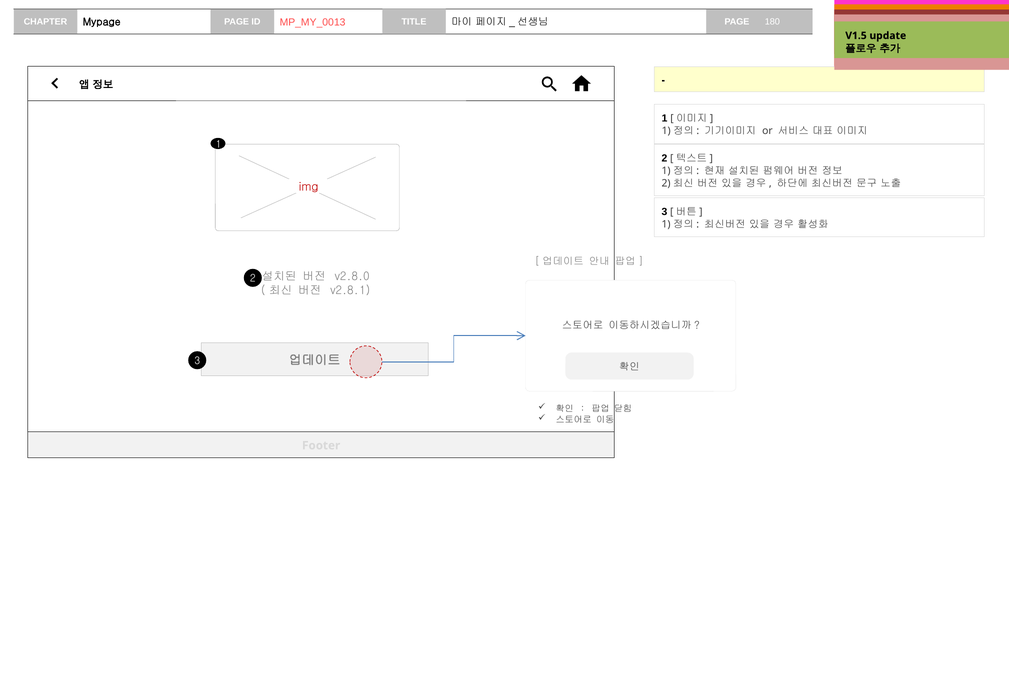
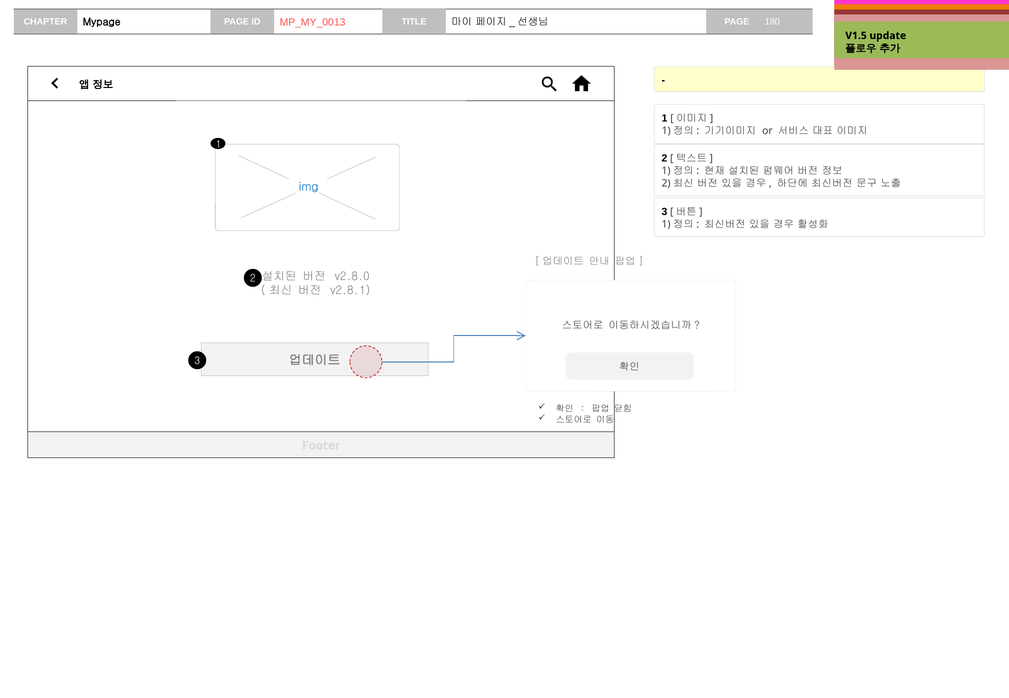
img colour: red -> blue
